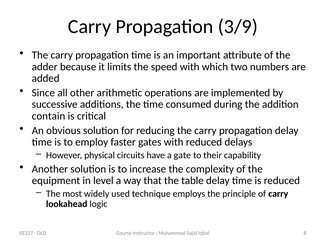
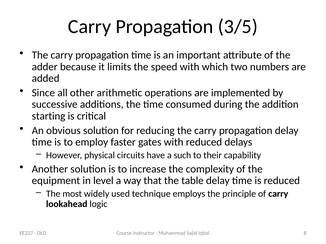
3/9: 3/9 -> 3/5
contain: contain -> starting
gate: gate -> such
